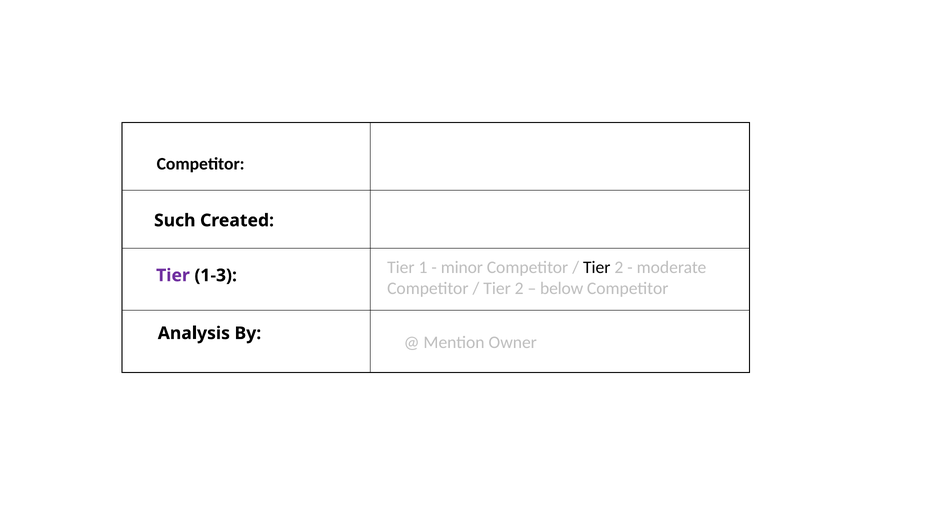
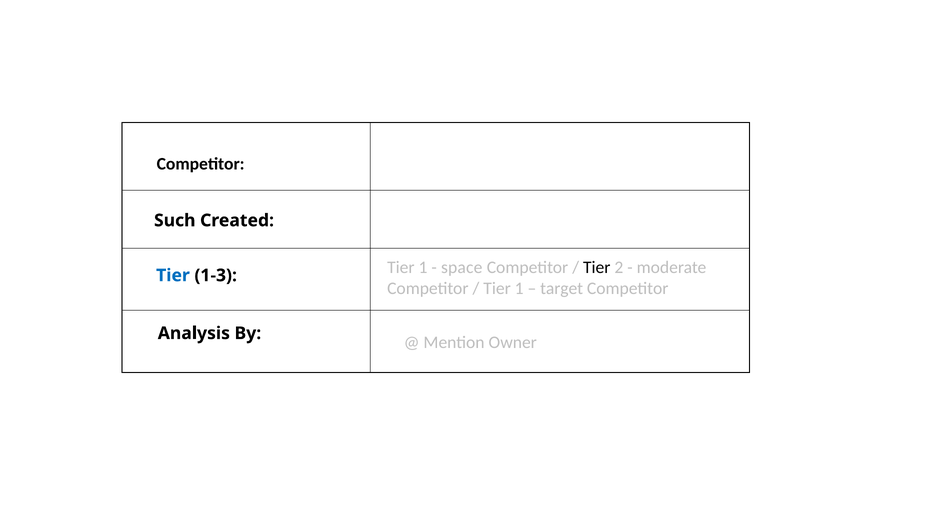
minor: minor -> space
Tier at (173, 275) colour: purple -> blue
2 at (519, 288): 2 -> 1
below: below -> target
